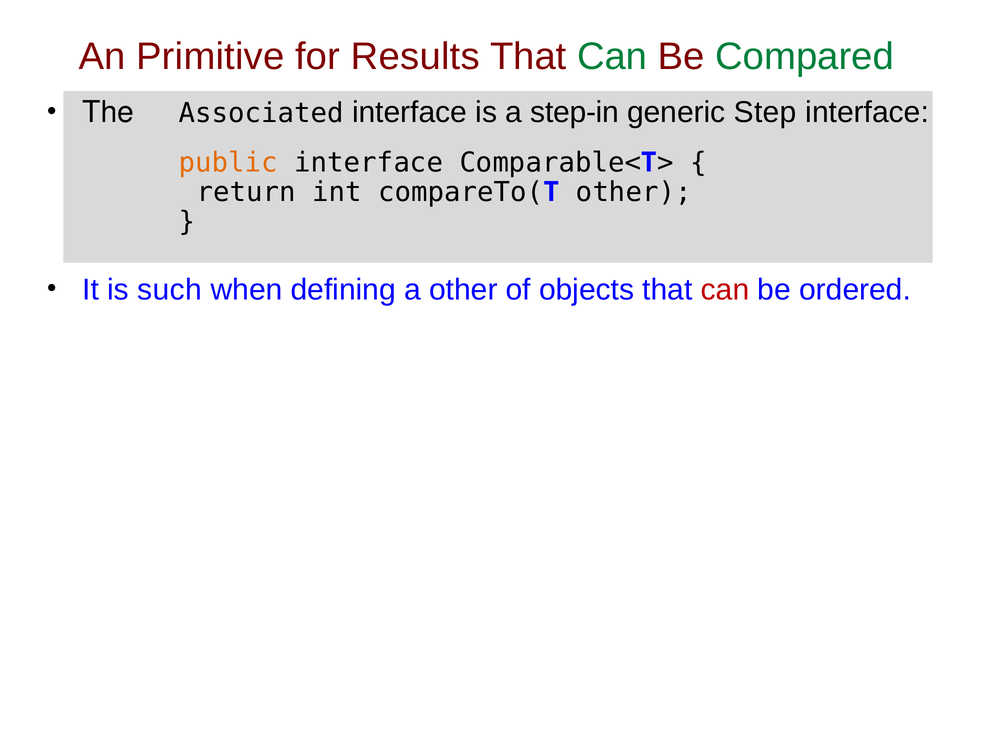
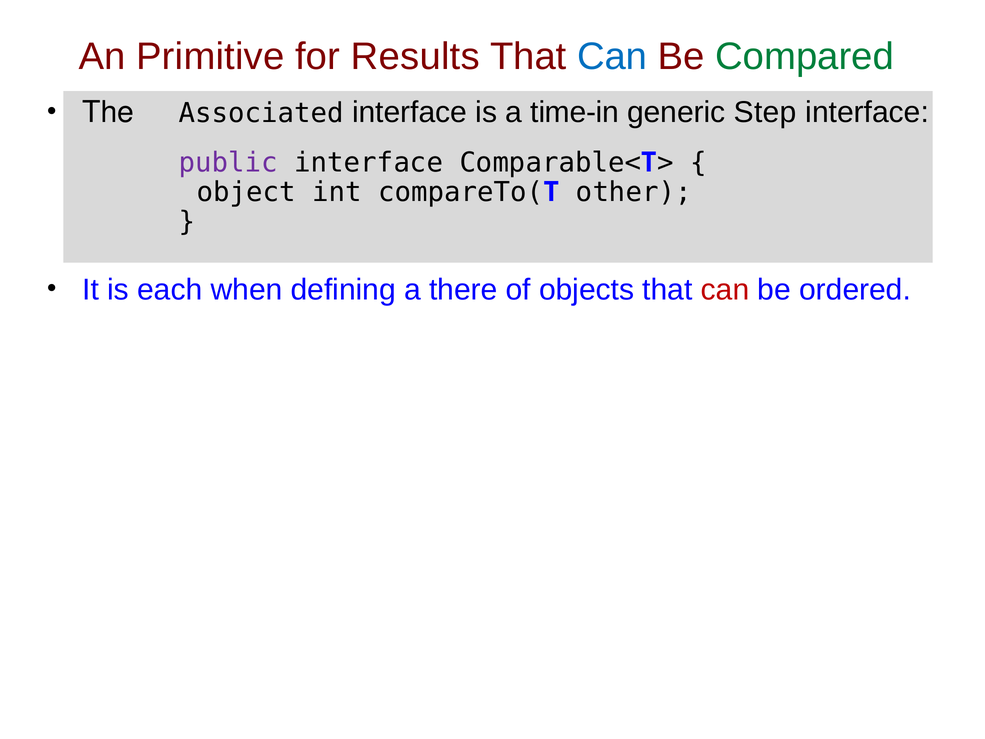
Can at (612, 57) colour: green -> blue
step-in: step-in -> time-in
public colour: orange -> purple
return: return -> object
such: such -> each
a other: other -> there
